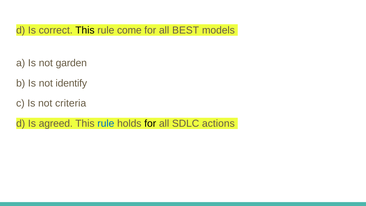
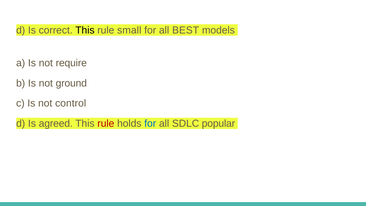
come: come -> small
garden: garden -> require
identify: identify -> ground
criteria: criteria -> control
rule at (106, 123) colour: blue -> red
for at (150, 123) colour: black -> blue
actions: actions -> popular
